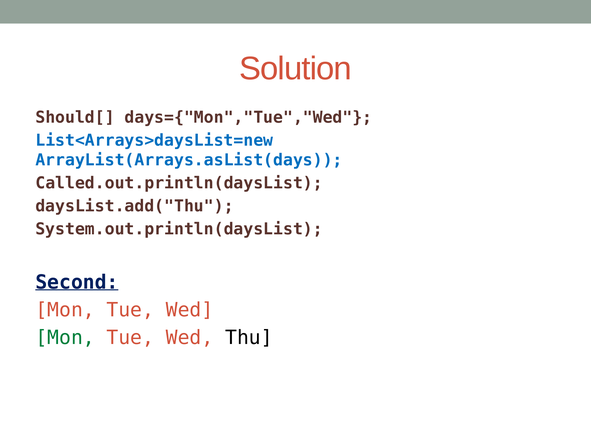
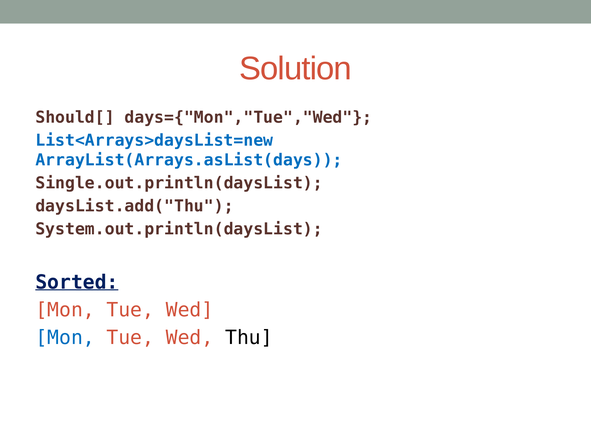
Called.out.println(daysList: Called.out.println(daysList -> Single.out.println(daysList
Second: Second -> Sorted
Mon at (65, 338) colour: green -> blue
